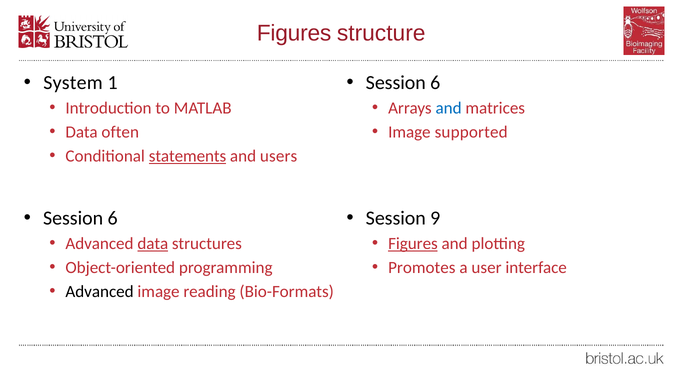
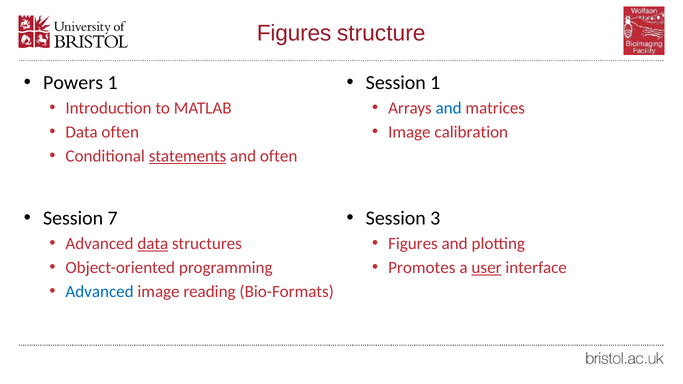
System: System -> Powers
6 at (435, 83): 6 -> 1
supported: supported -> calibration
and users: users -> often
6 at (113, 218): 6 -> 7
9: 9 -> 3
Figures at (413, 244) underline: present -> none
user underline: none -> present
Advanced at (100, 292) colour: black -> blue
